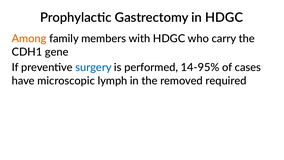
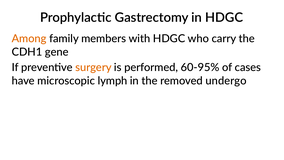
surgery colour: blue -> orange
14-95%: 14-95% -> 60-95%
required: required -> undergo
